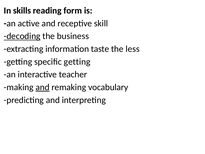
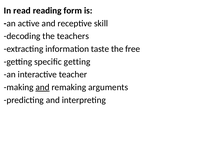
skills: skills -> read
decoding underline: present -> none
business: business -> teachers
less: less -> free
vocabulary: vocabulary -> arguments
